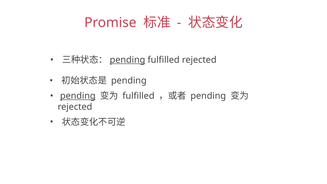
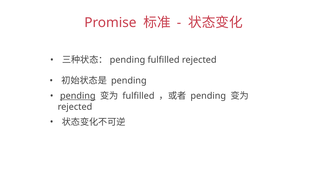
pending at (127, 60) underline: present -> none
